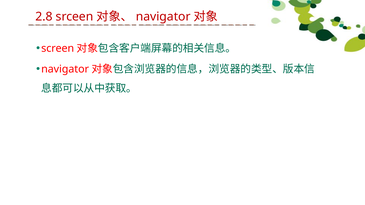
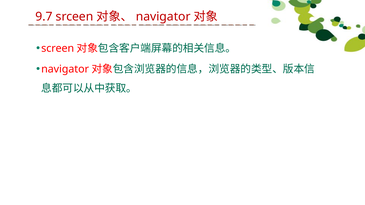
2.8: 2.8 -> 9.7
